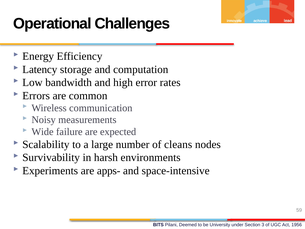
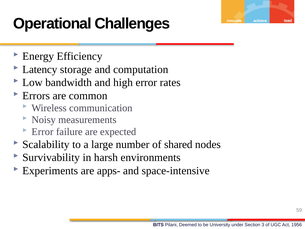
Wide at (43, 132): Wide -> Error
cleans: cleans -> shared
